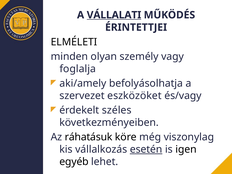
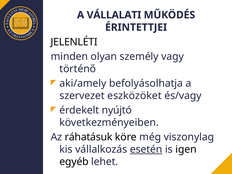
VÁLLALATI underline: present -> none
ELMÉLETI: ELMÉLETI -> JELENLÉTI
foglalja: foglalja -> történő
széles: széles -> nyújtó
